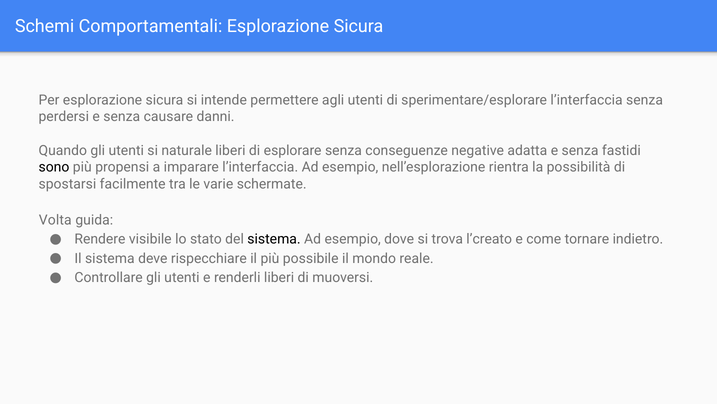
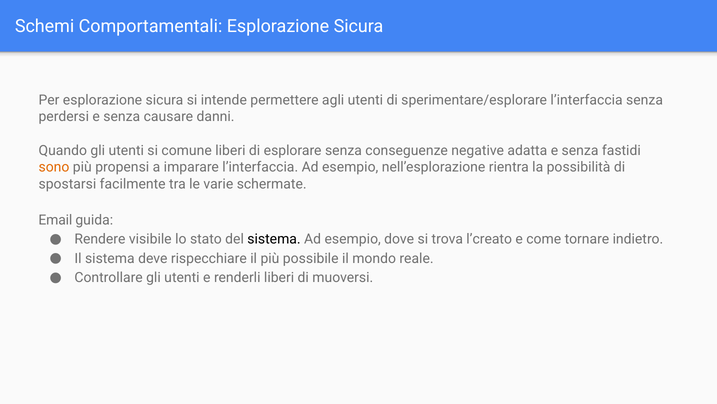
naturale: naturale -> comune
sono colour: black -> orange
Volta: Volta -> Email
